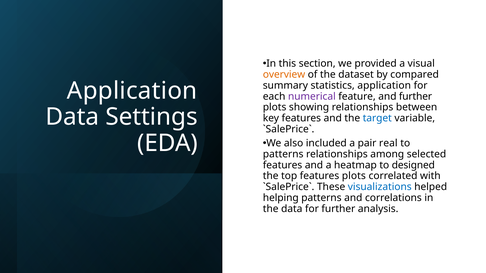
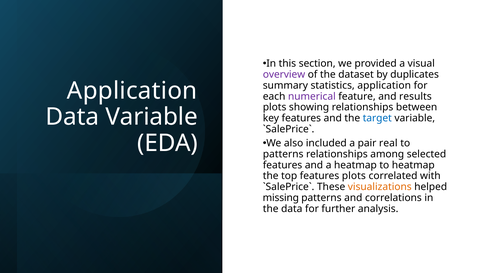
overview colour: orange -> purple
compared: compared -> duplicates
and further: further -> results
Data Settings: Settings -> Variable
to designed: designed -> heatmap
visualizations colour: blue -> orange
helping: helping -> missing
